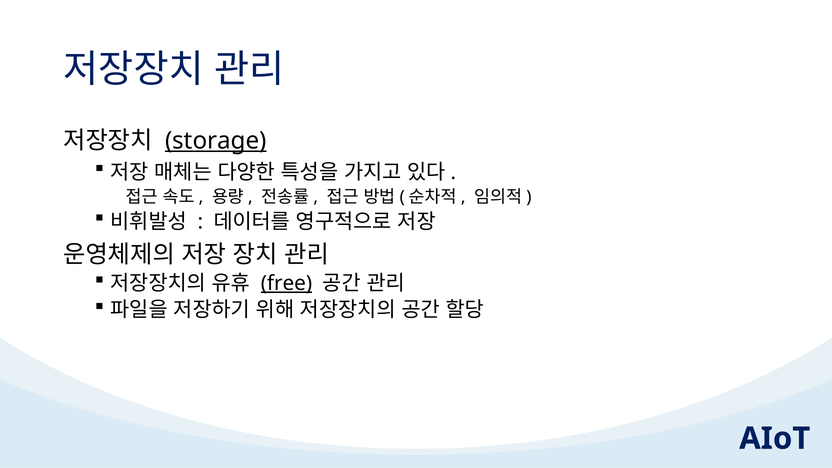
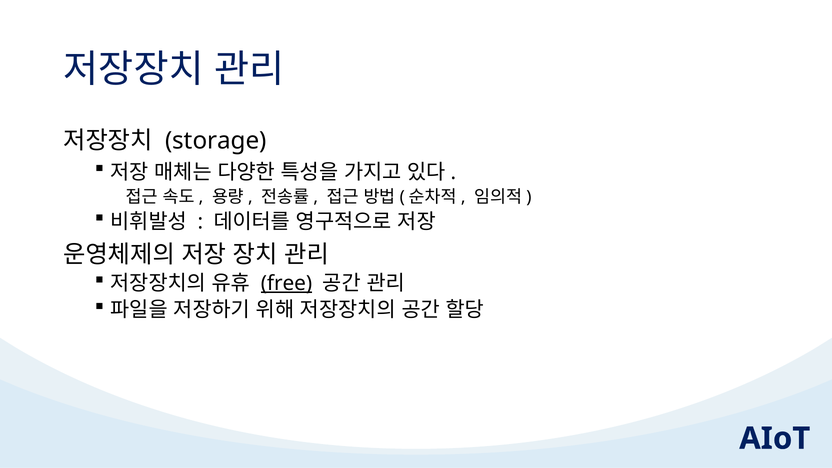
storage underline: present -> none
